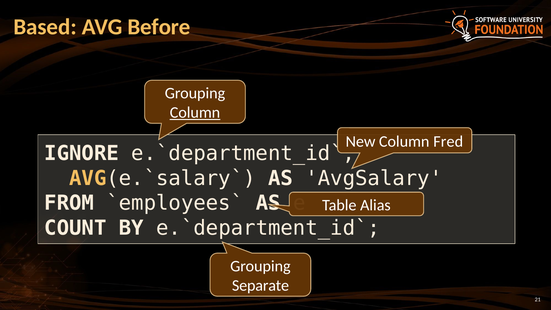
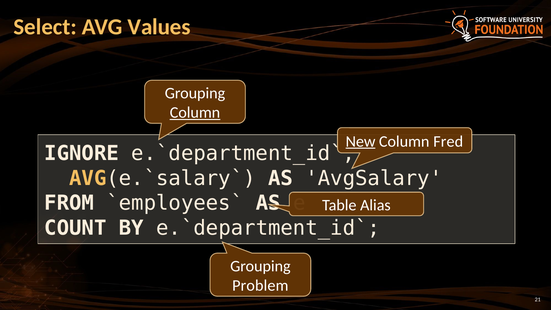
Based: Based -> Select
Before: Before -> Values
New underline: none -> present
Separate: Separate -> Problem
